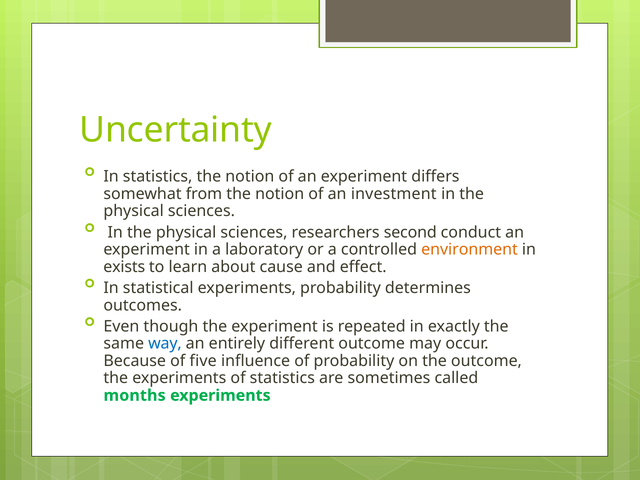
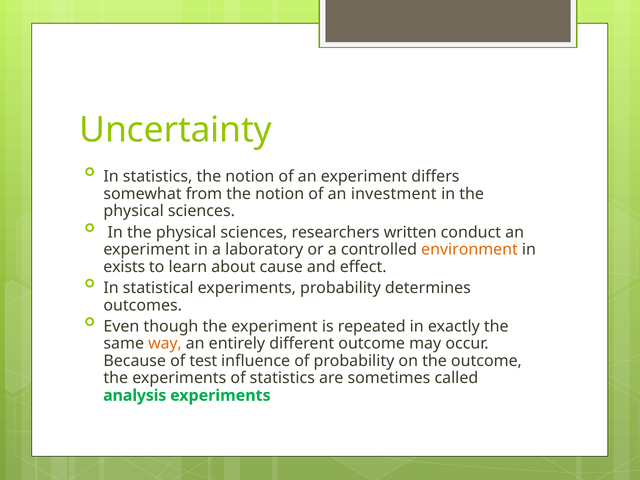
second: second -> written
way colour: blue -> orange
five: five -> test
months: months -> analysis
